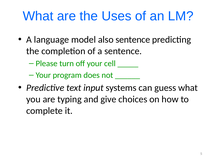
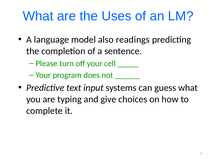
also sentence: sentence -> readings
